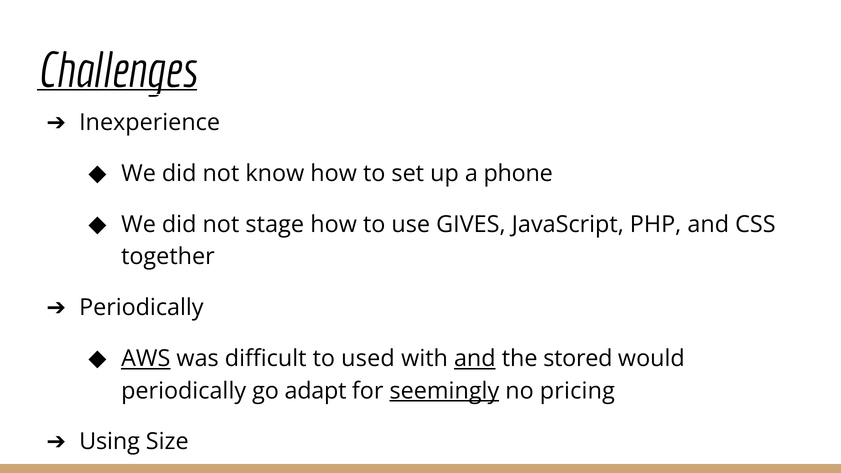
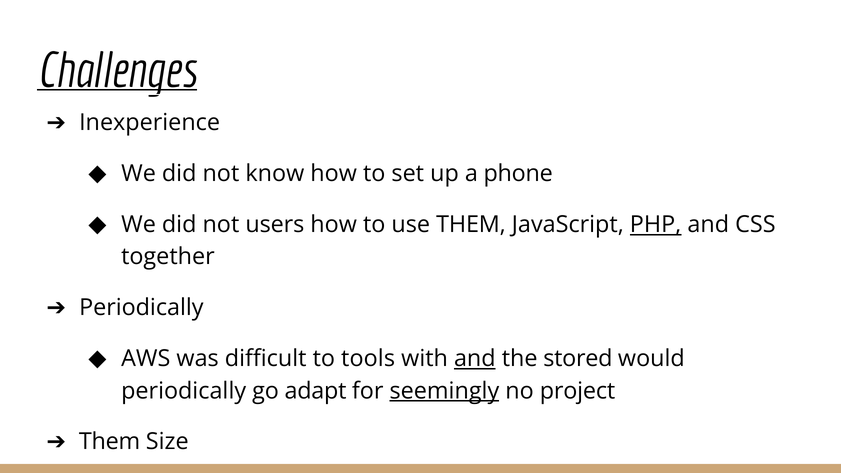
not stage: stage -> users
use GIVES: GIVES -> THEM
PHP underline: none -> present
AWS underline: present -> none
used: used -> tools
no pricing: pricing -> project
Using at (109, 442): Using -> Them
